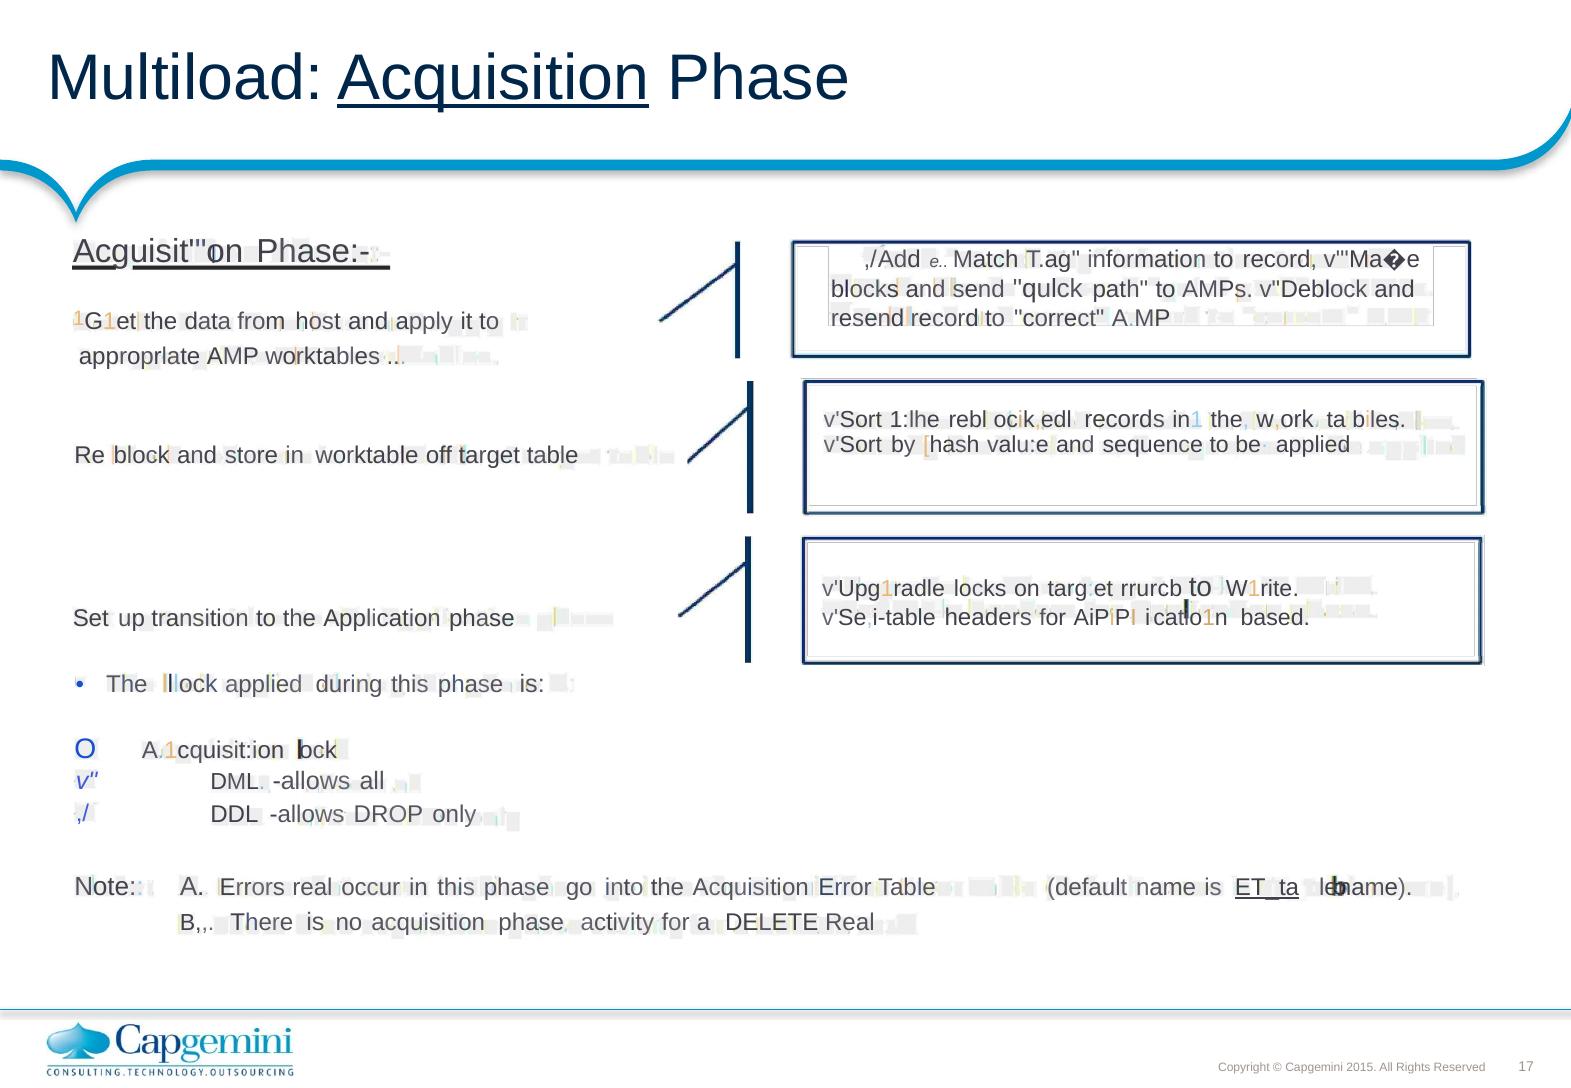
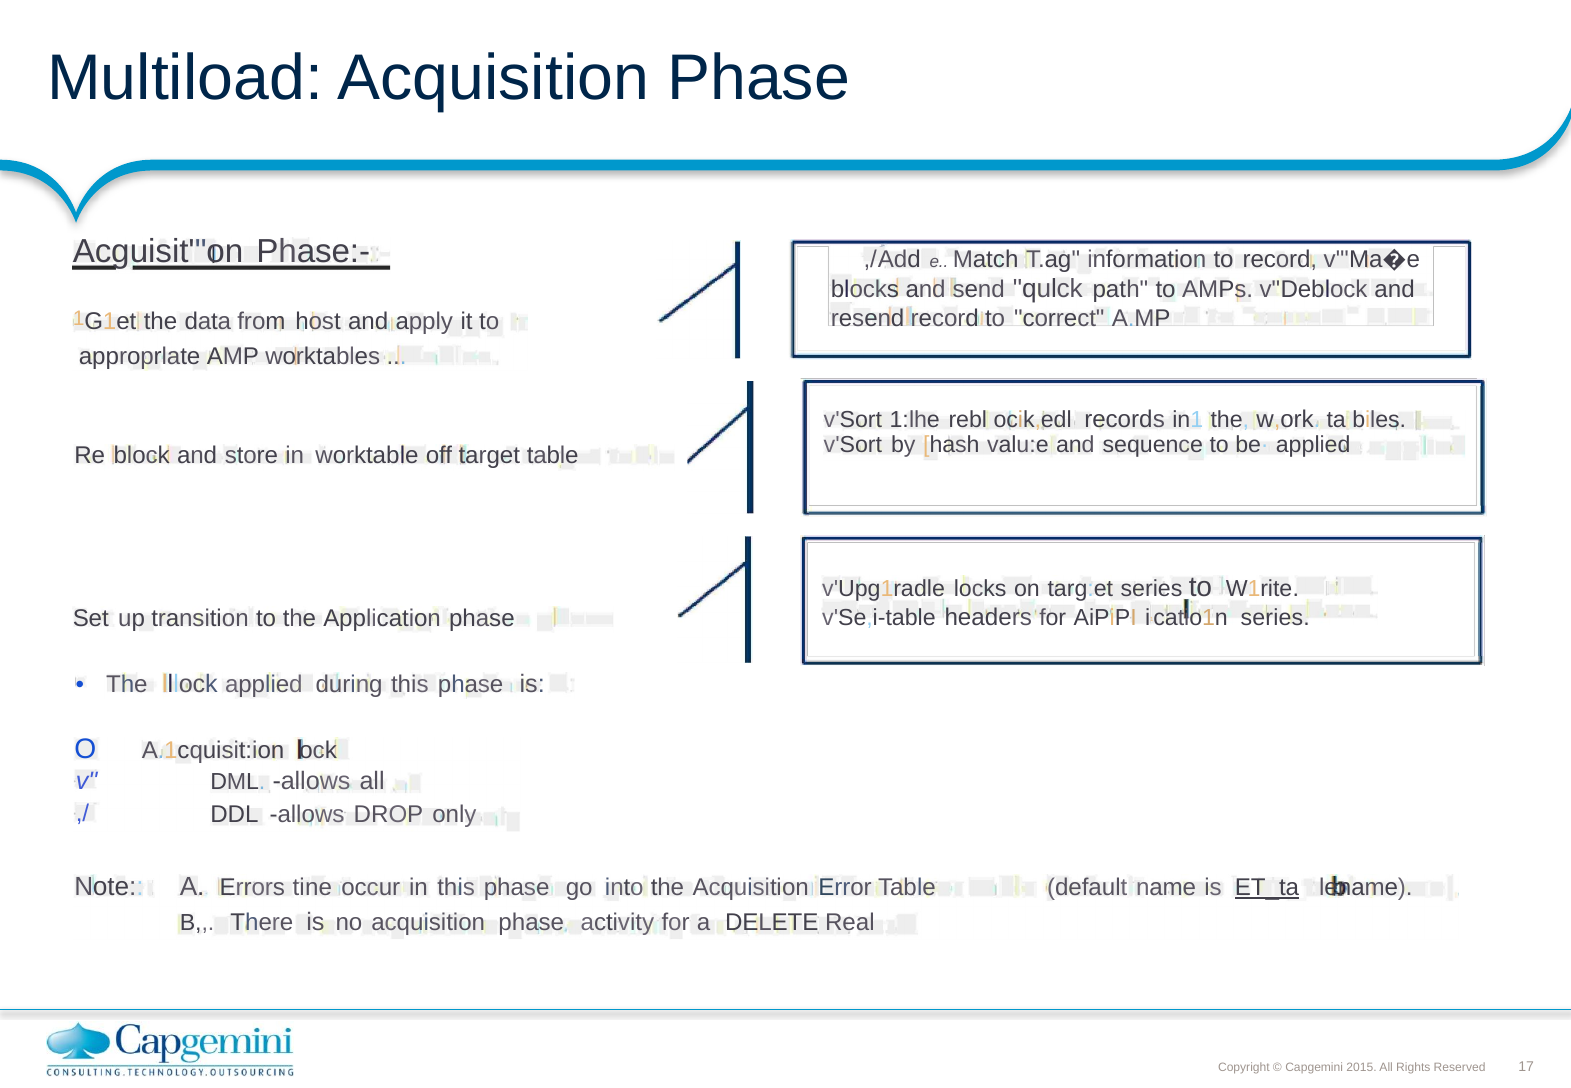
Acquisition at (493, 78) underline: present -> none
targ:et rrurcb: rrurcb -> series
based at (1275, 617): based -> series
Errors real: real -> tine
